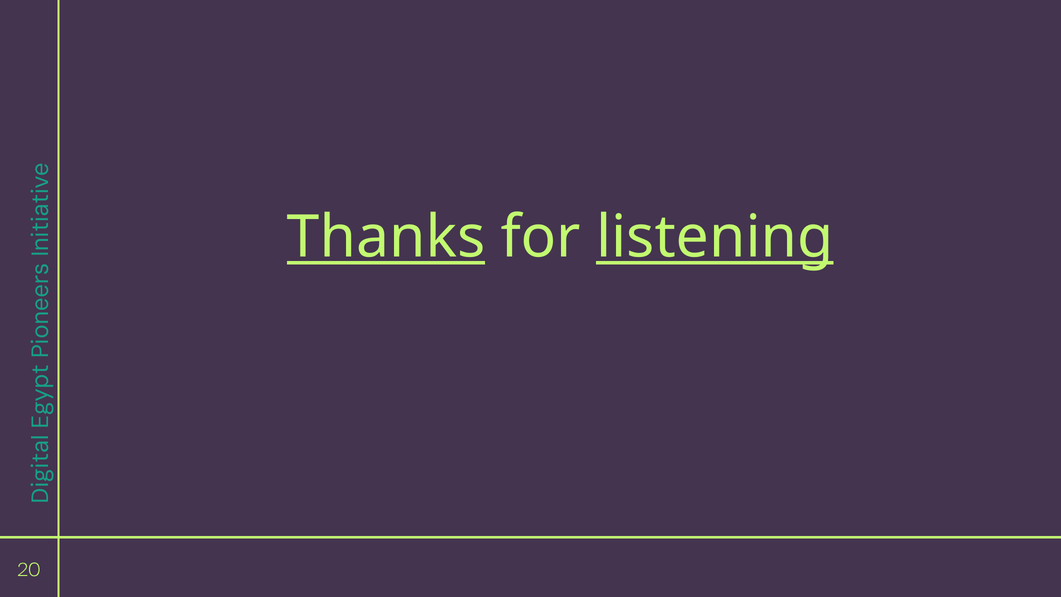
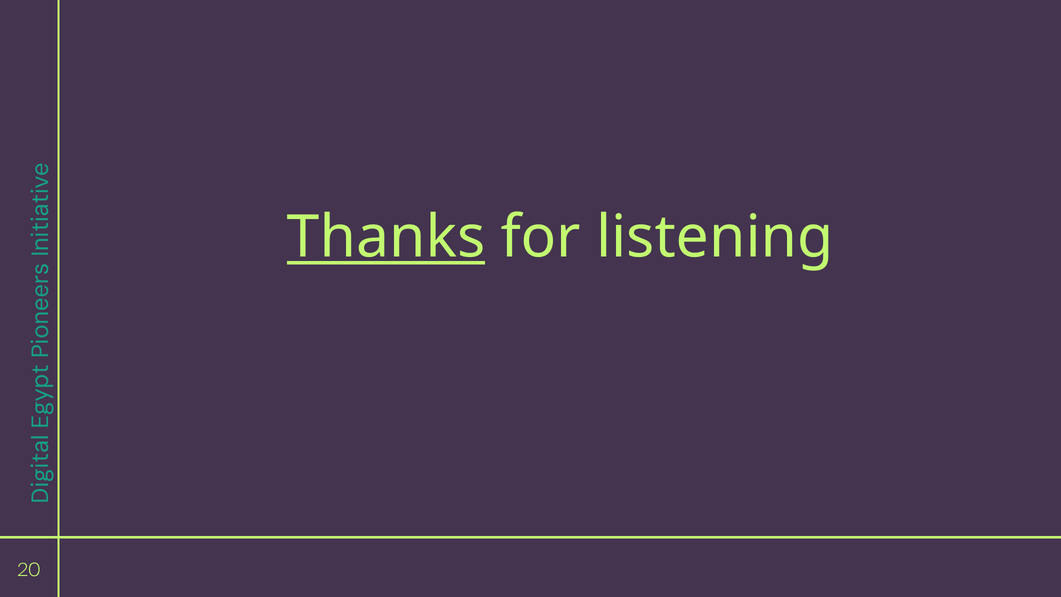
listening underline: present -> none
